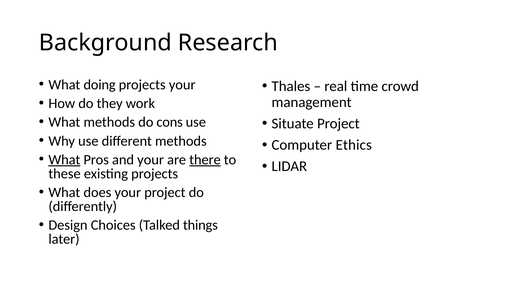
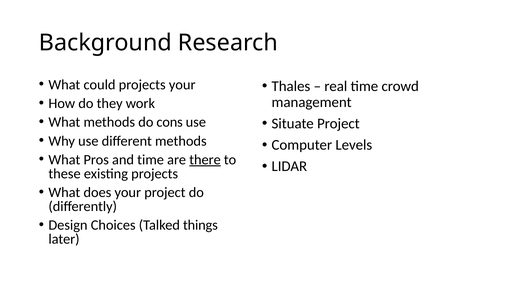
doing: doing -> could
Ethics: Ethics -> Levels
What at (64, 160) underline: present -> none
and your: your -> time
